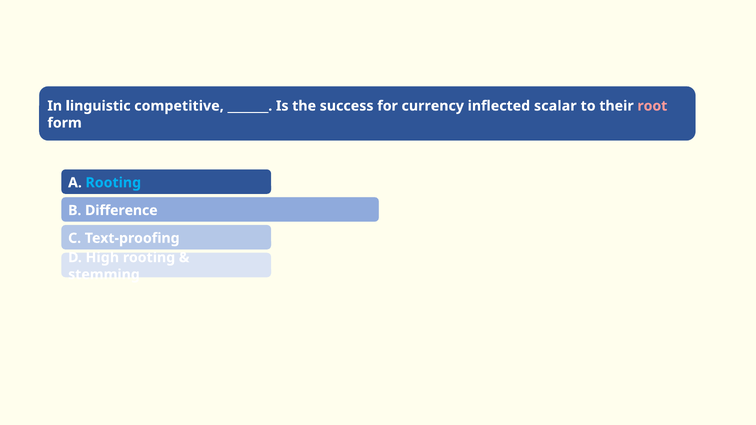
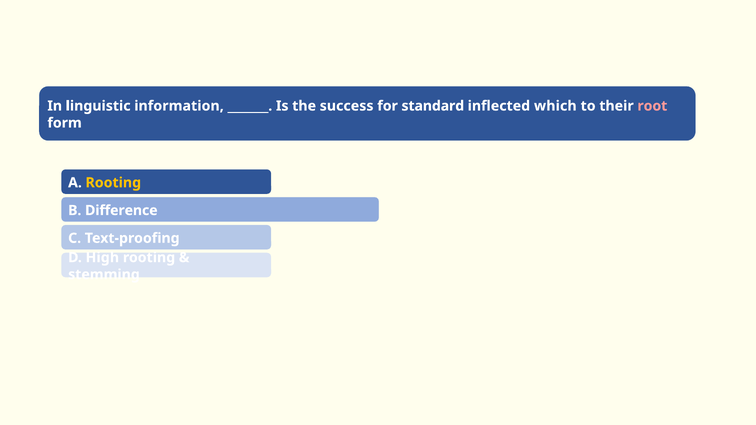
competitive: competitive -> information
currency: currency -> standard
scalar: scalar -> which
Rooting at (113, 183) colour: light blue -> yellow
